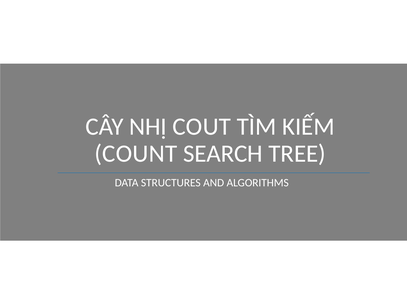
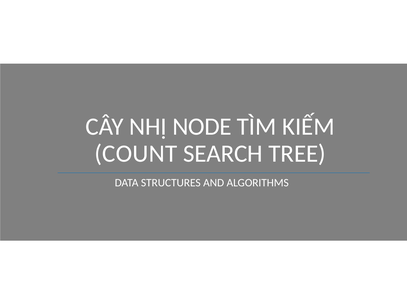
COUT: COUT -> NODE
